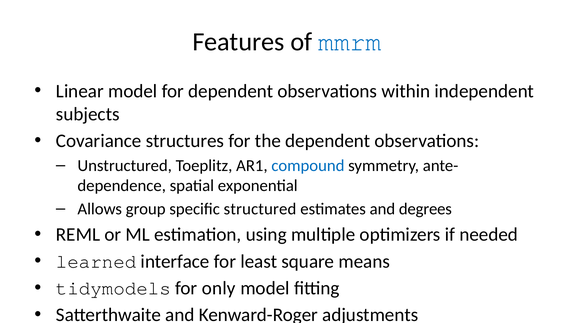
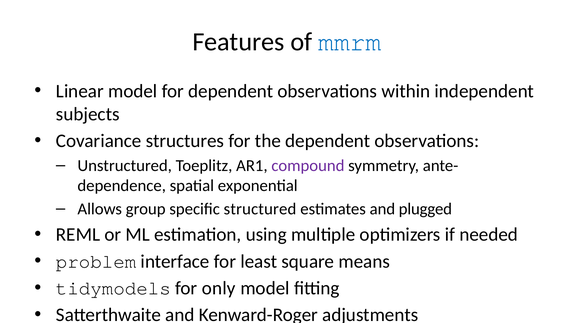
compound colour: blue -> purple
degrees: degrees -> plugged
learned: learned -> problem
